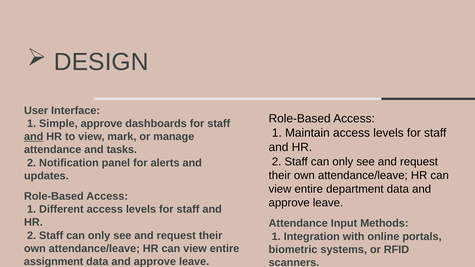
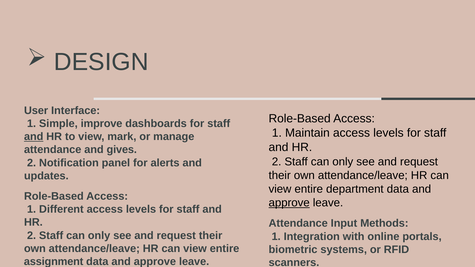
Simple approve: approve -> improve
tasks: tasks -> gives
approve at (289, 203) underline: none -> present
